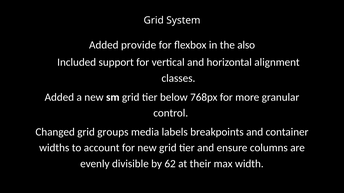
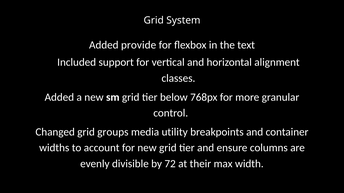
also: also -> text
labels: labels -> utility
62: 62 -> 72
